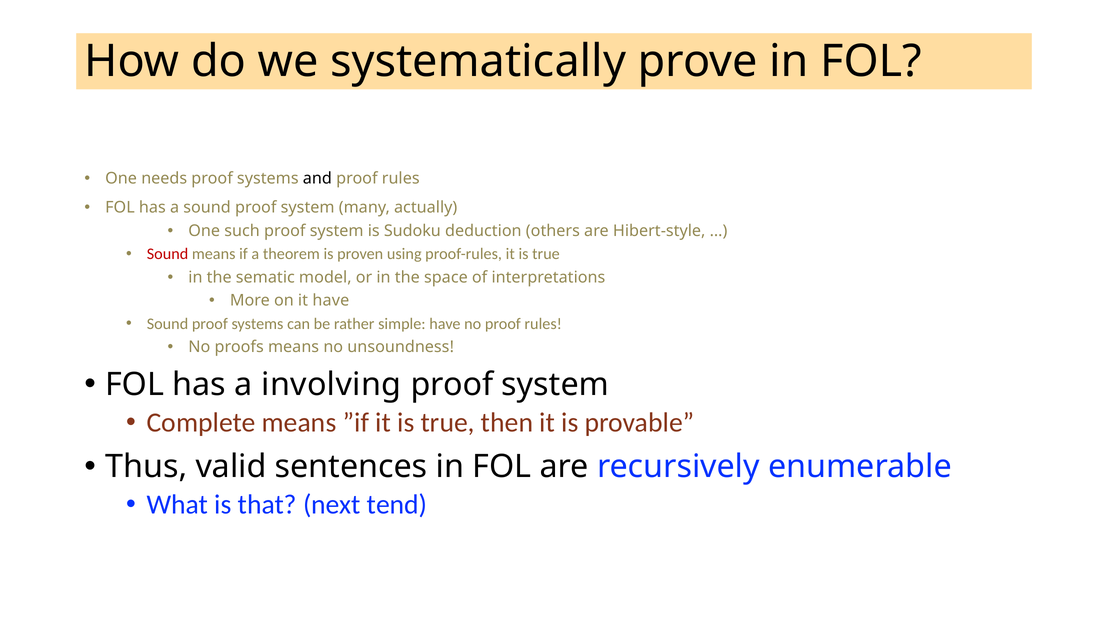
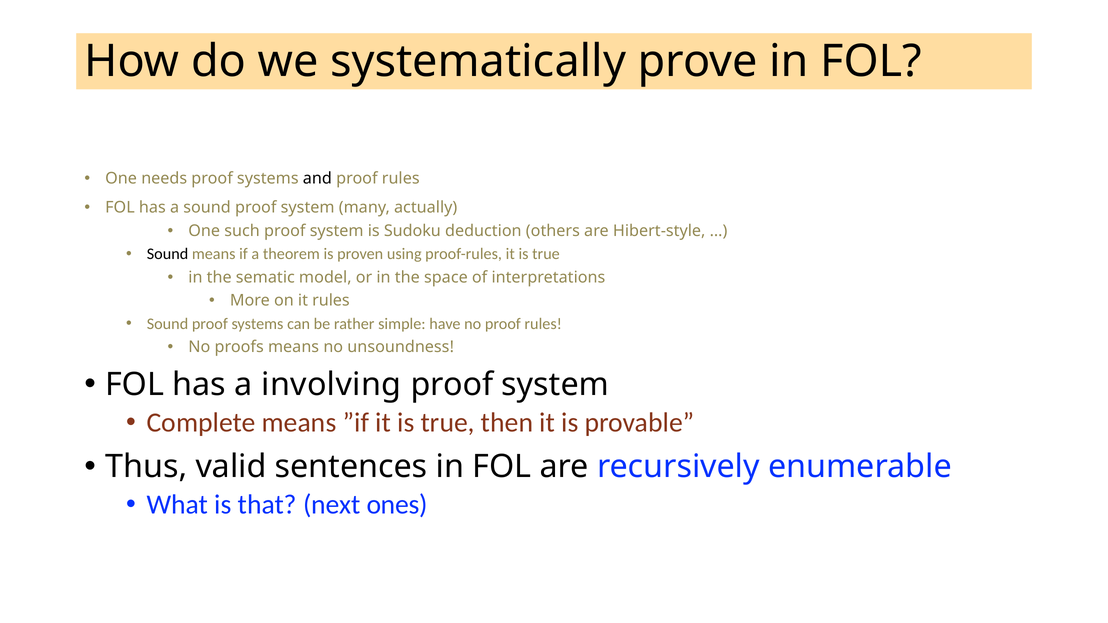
Sound at (168, 254) colour: red -> black
it have: have -> rules
tend: tend -> ones
